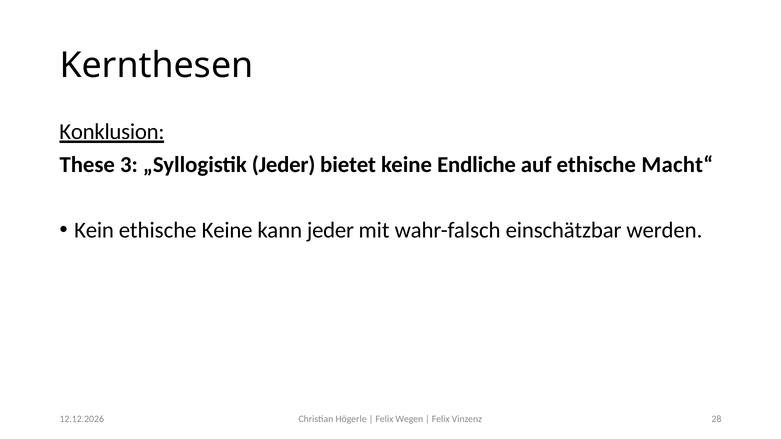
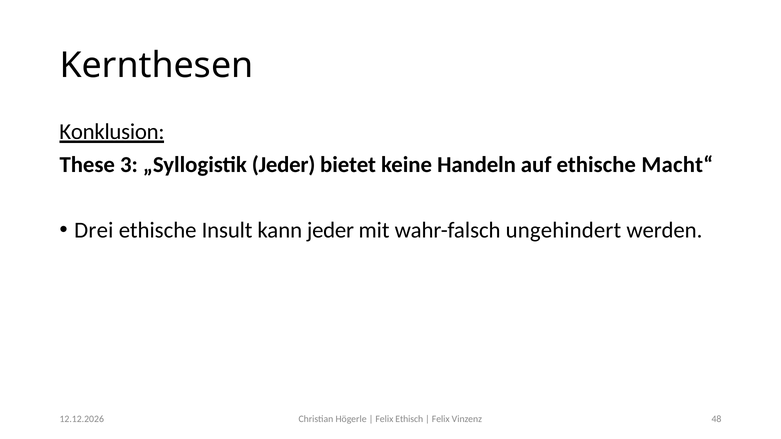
Endliche: Endliche -> Handeln
Kein: Kein -> Drei
ethische Keine: Keine -> Insult
einschätzbar: einschätzbar -> ungehindert
Wegen: Wegen -> Ethisch
28: 28 -> 48
